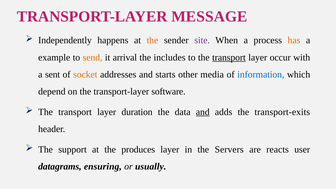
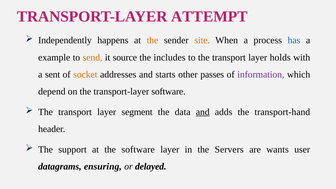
MESSAGE: MESSAGE -> ATTEMPT
site colour: purple -> orange
has colour: orange -> blue
arrival: arrival -> source
transport at (229, 57) underline: present -> none
occur: occur -> holds
media: media -> passes
information colour: blue -> purple
duration: duration -> segment
transport-exits: transport-exits -> transport-hand
the produces: produces -> software
reacts: reacts -> wants
usually: usually -> delayed
